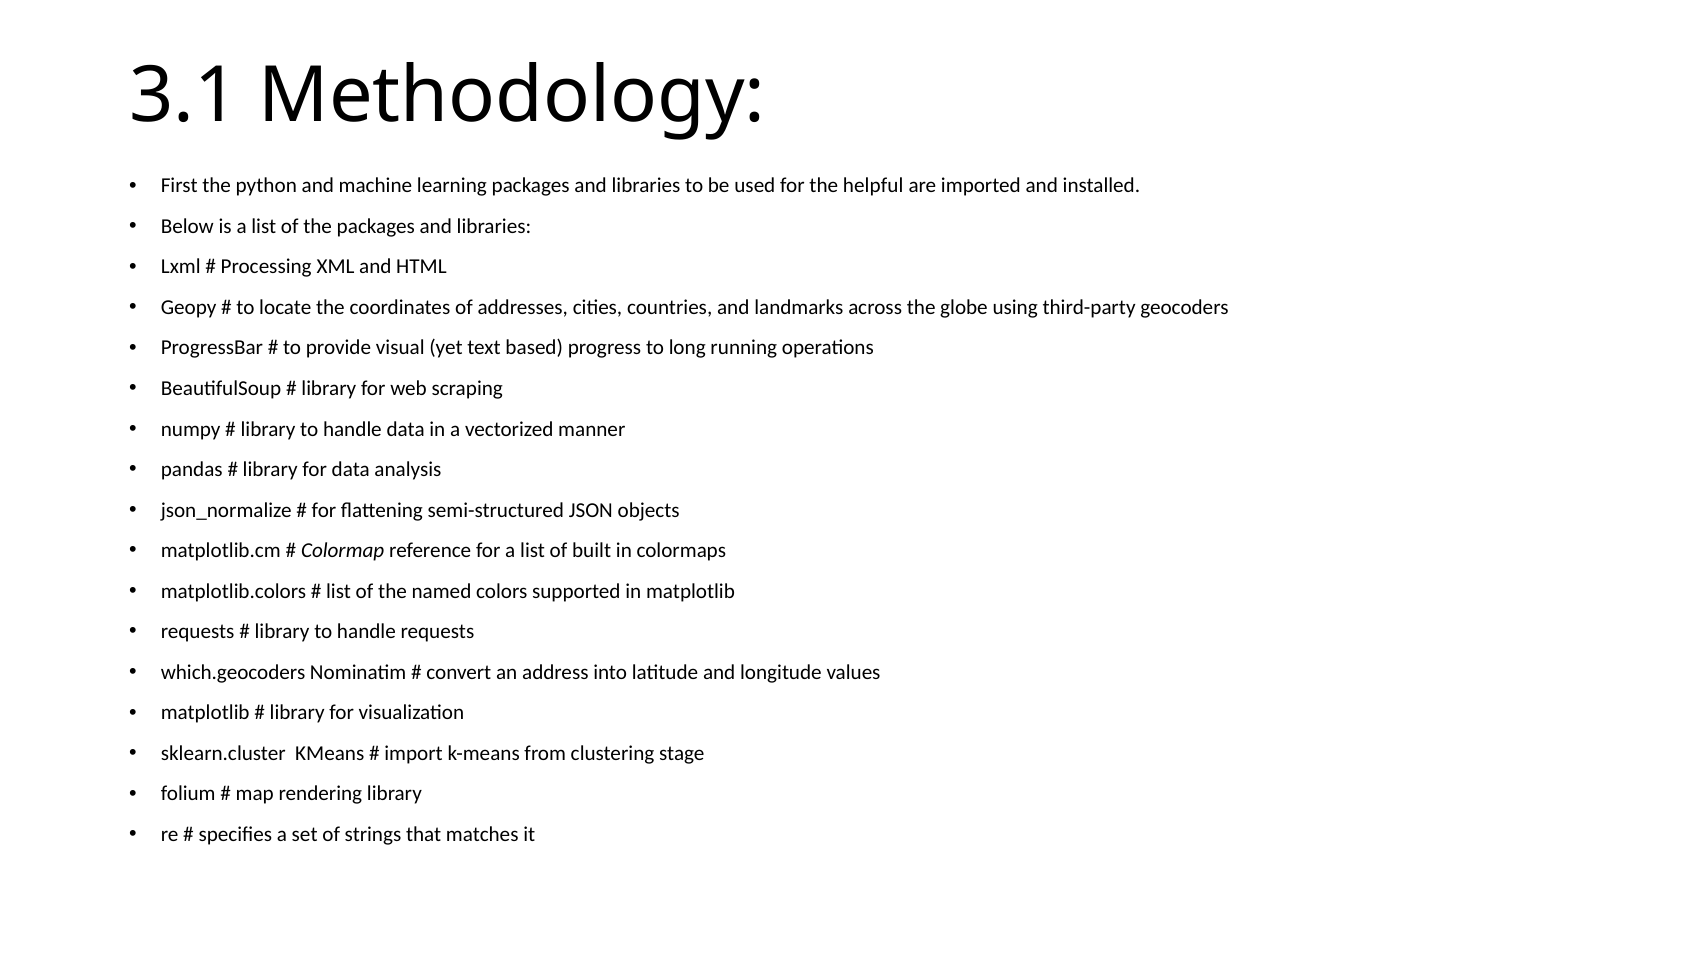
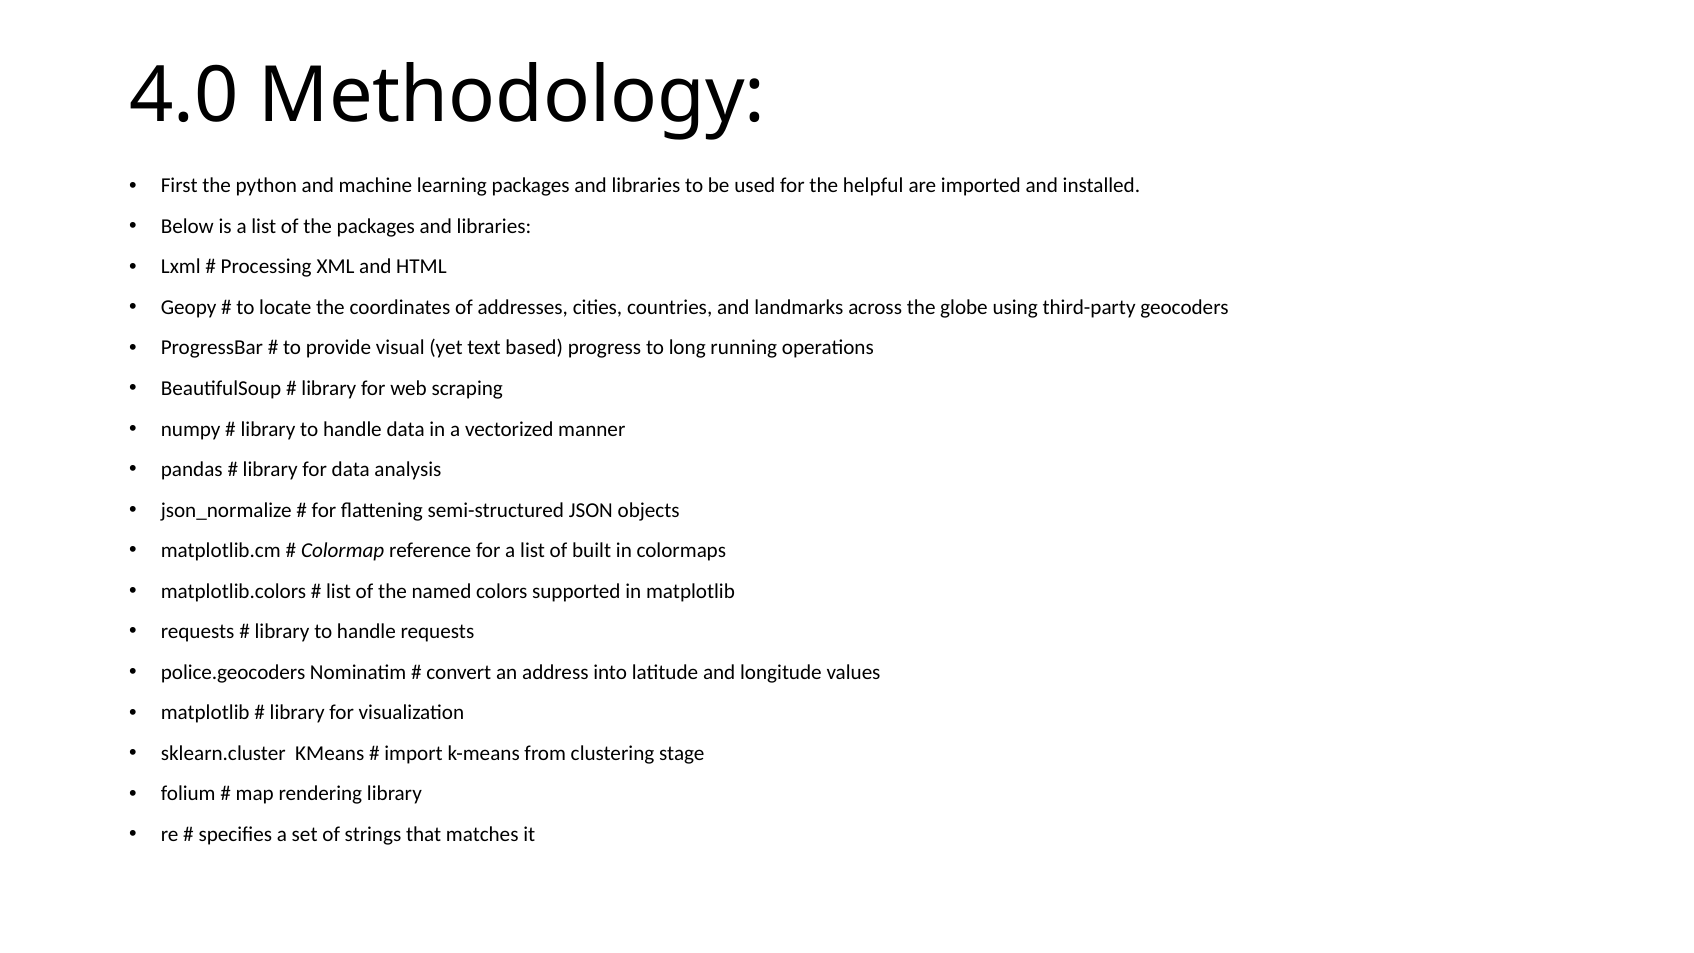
3.1: 3.1 -> 4.0
which.geocoders: which.geocoders -> police.geocoders
